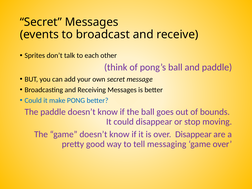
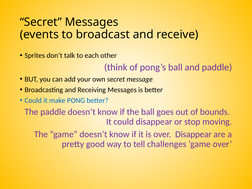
messaging: messaging -> challenges
